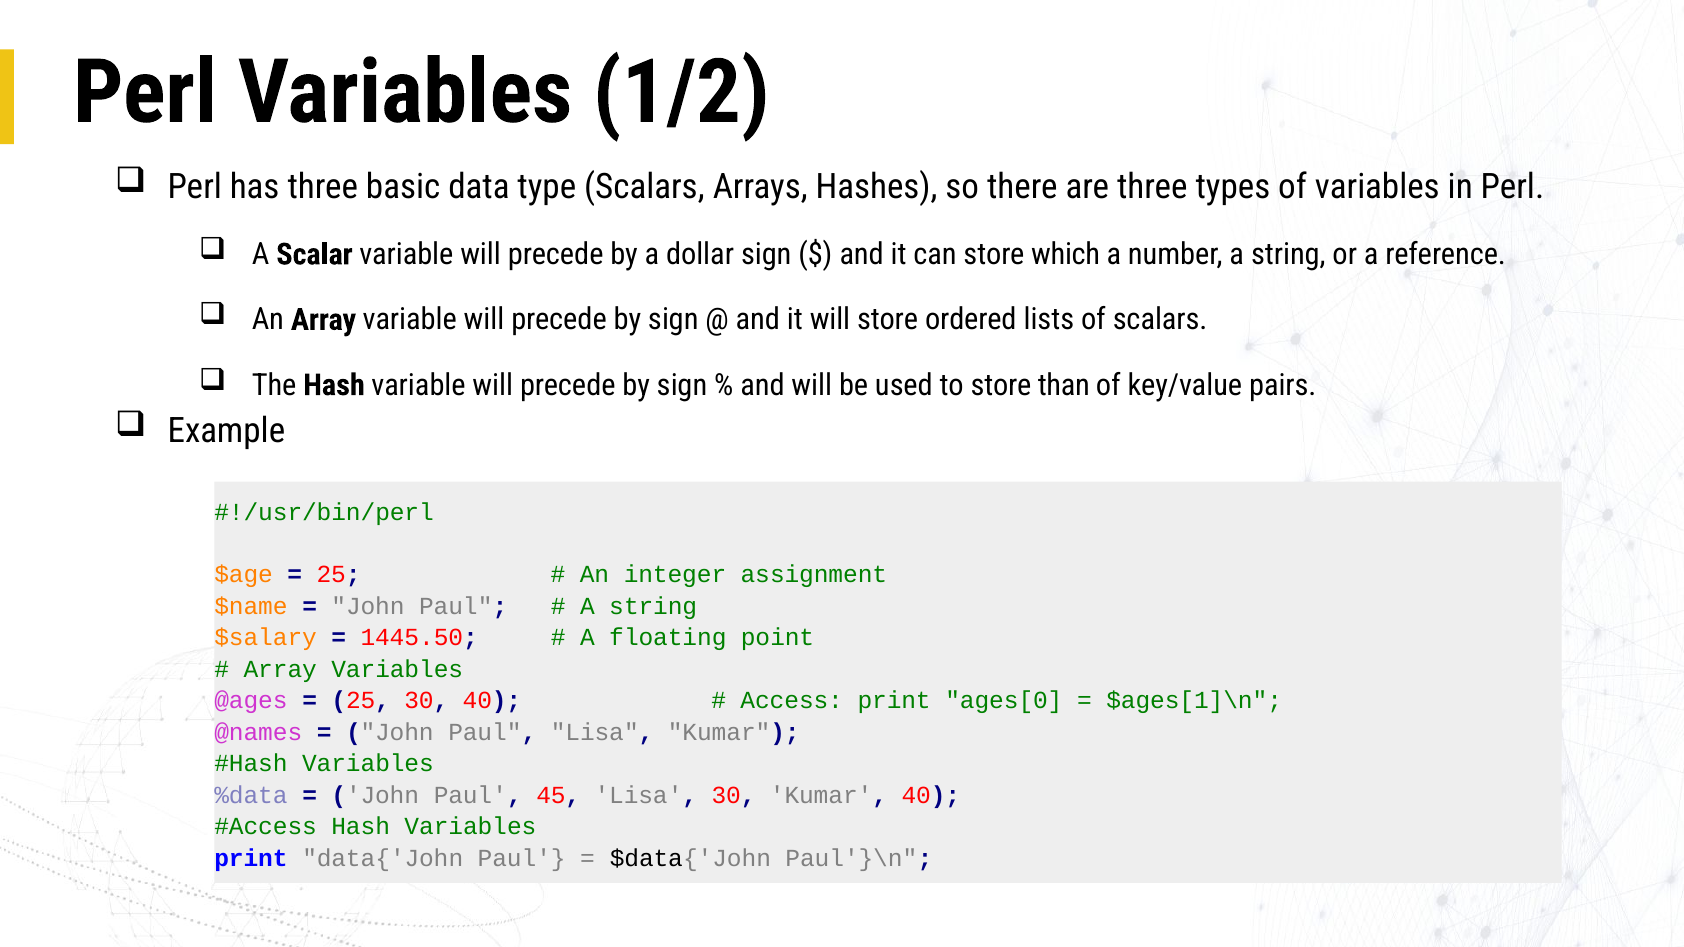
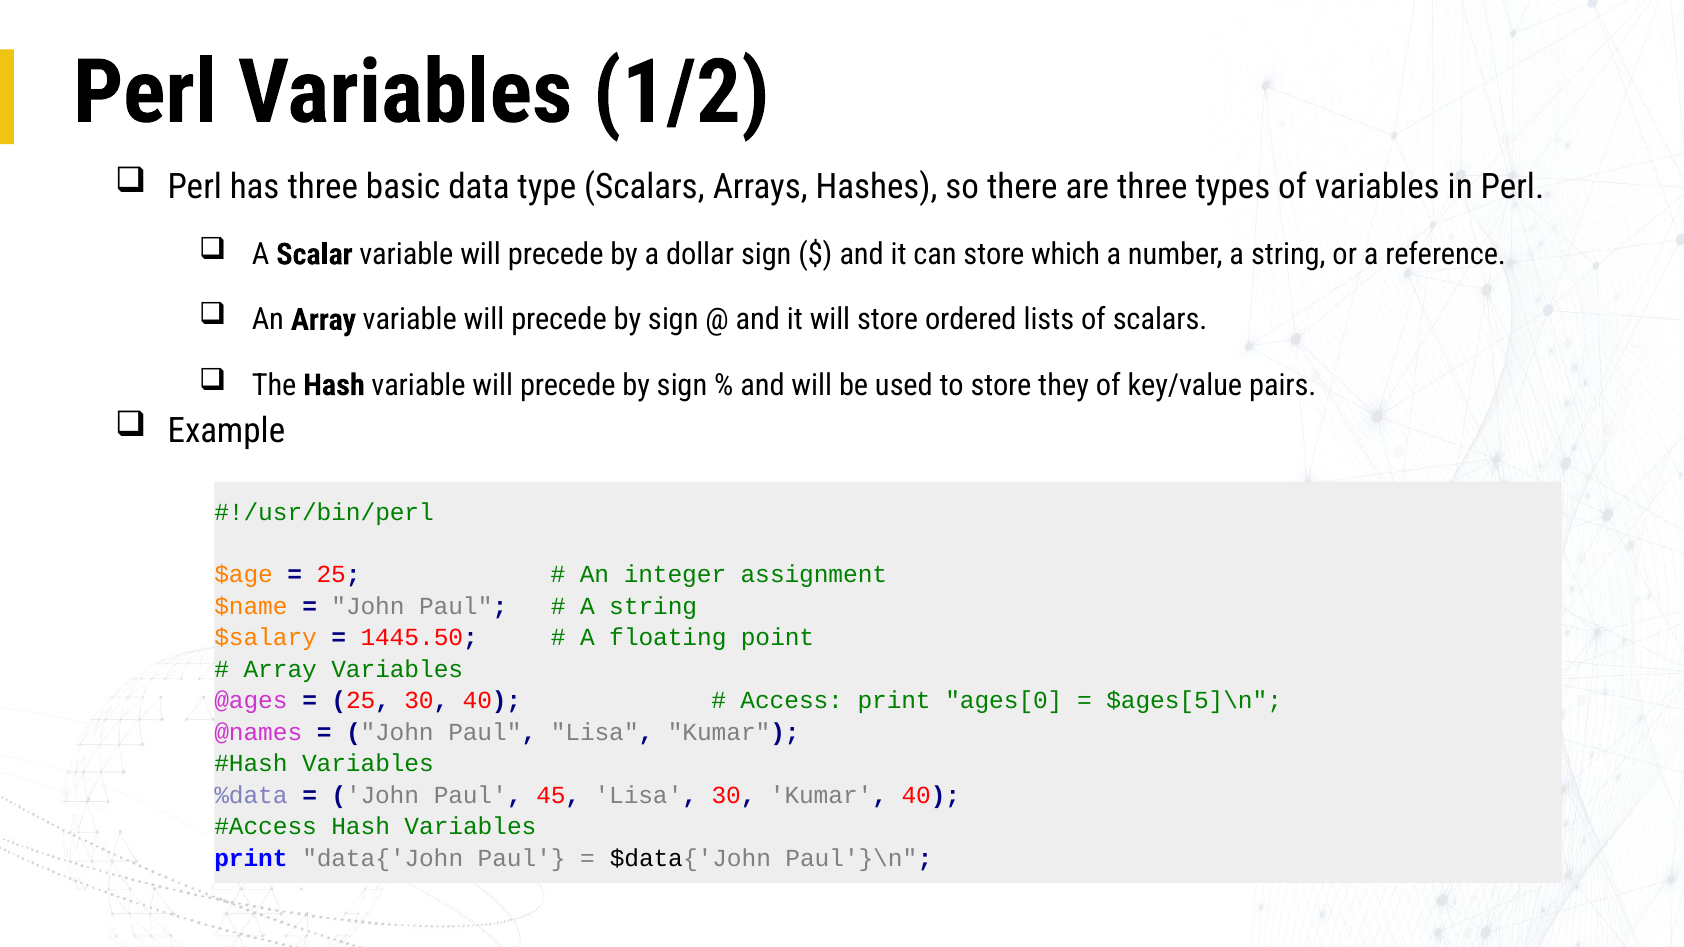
than: than -> they
$ages[1]\n: $ages[1]\n -> $ages[5]\n
